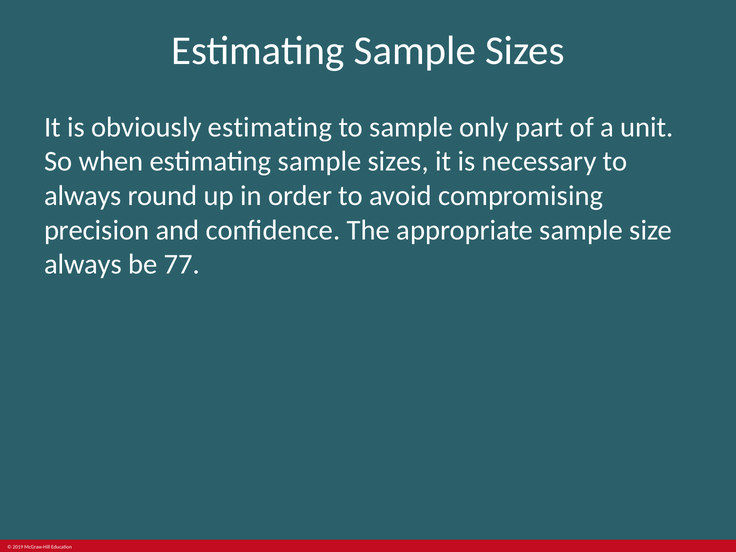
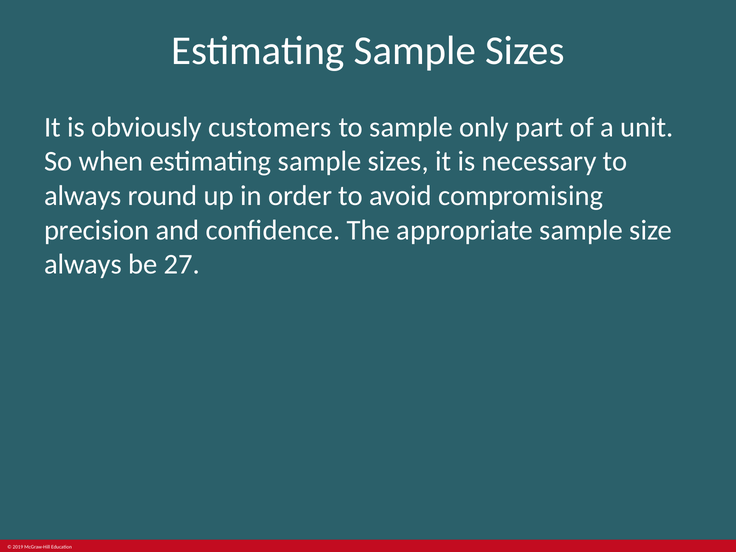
obviously estimating: estimating -> customers
77: 77 -> 27
